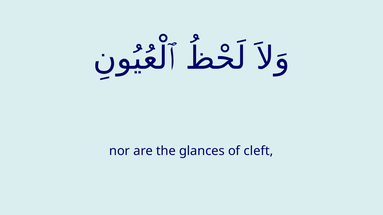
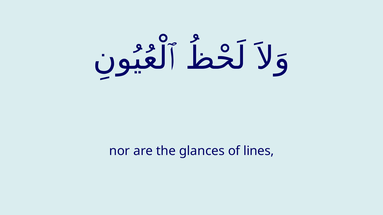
cleft: cleft -> lines
